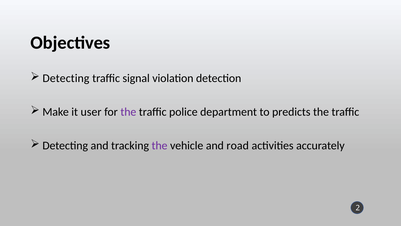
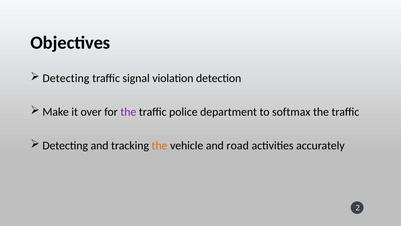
user: user -> over
predicts: predicts -> softmax
the at (160, 145) colour: purple -> orange
